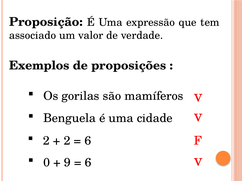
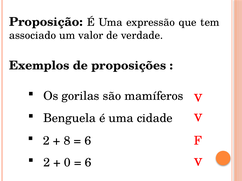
2 at (67, 141): 2 -> 8
0 at (47, 163): 0 -> 2
9: 9 -> 0
